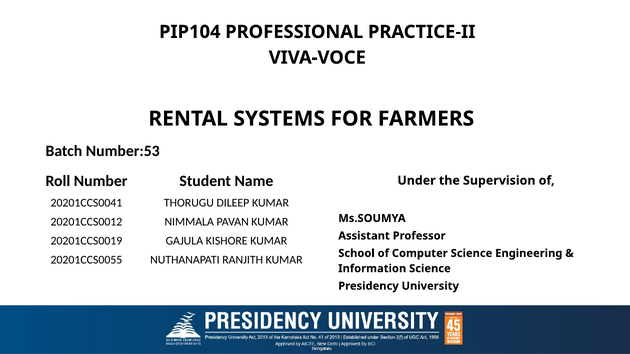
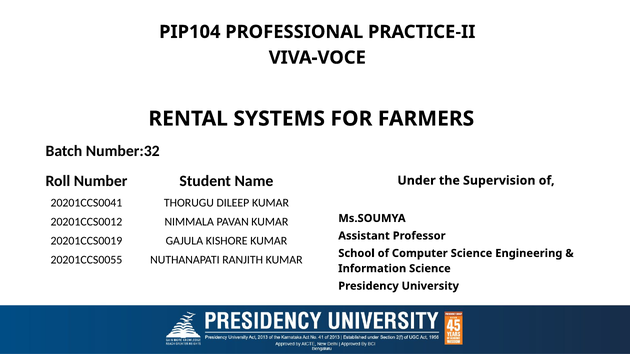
Number:53: Number:53 -> Number:32
